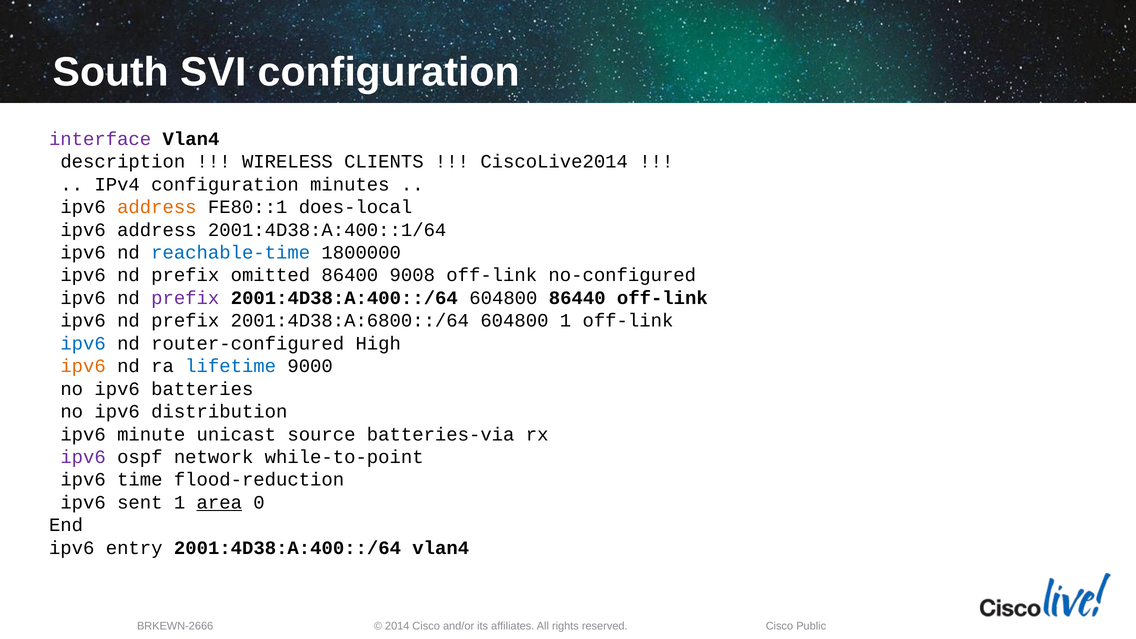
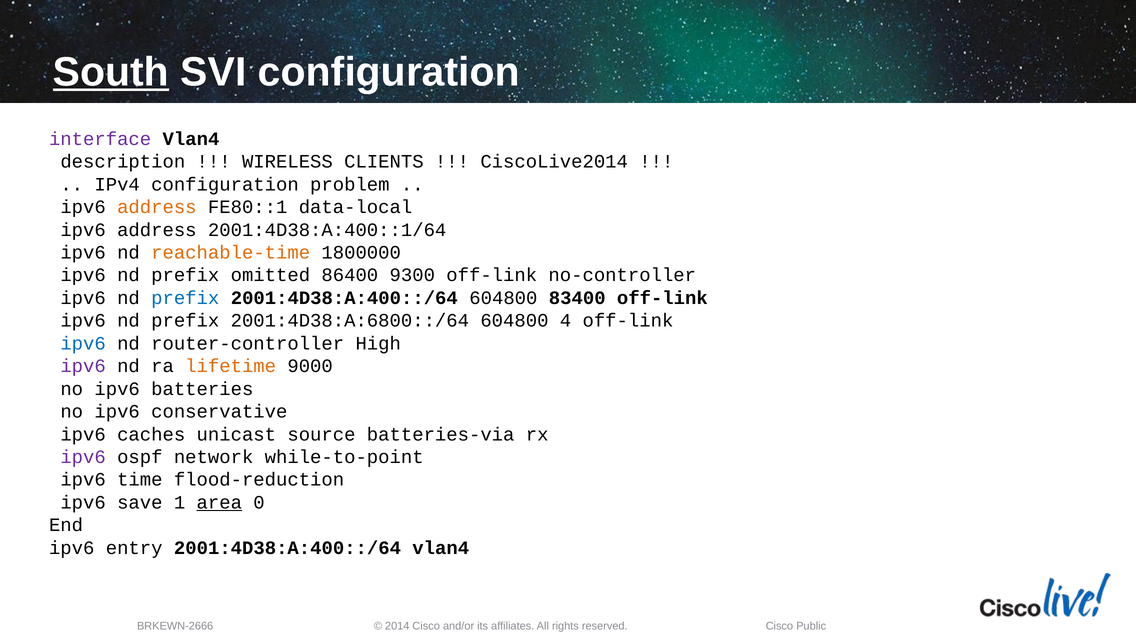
South underline: none -> present
minutes: minutes -> problem
does-local: does-local -> data-local
reachable-time colour: blue -> orange
9008: 9008 -> 9300
no-configured: no-configured -> no-controller
prefix at (185, 298) colour: purple -> blue
86440: 86440 -> 83400
604800 1: 1 -> 4
router-configured: router-configured -> router-controller
ipv6 at (83, 366) colour: orange -> purple
lifetime colour: blue -> orange
distribution: distribution -> conservative
minute: minute -> caches
sent: sent -> save
